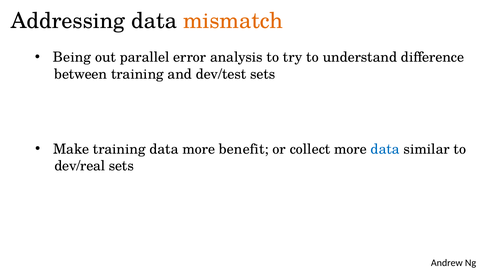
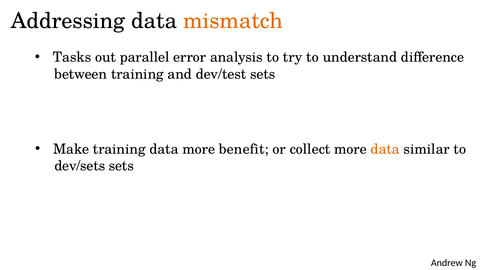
Being: Being -> Tasks
data at (385, 149) colour: blue -> orange
dev/real: dev/real -> dev/sets
